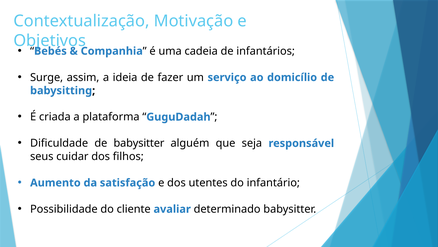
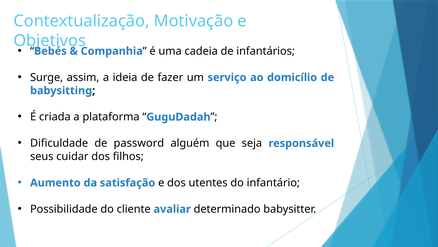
de babysitter: babysitter -> password
